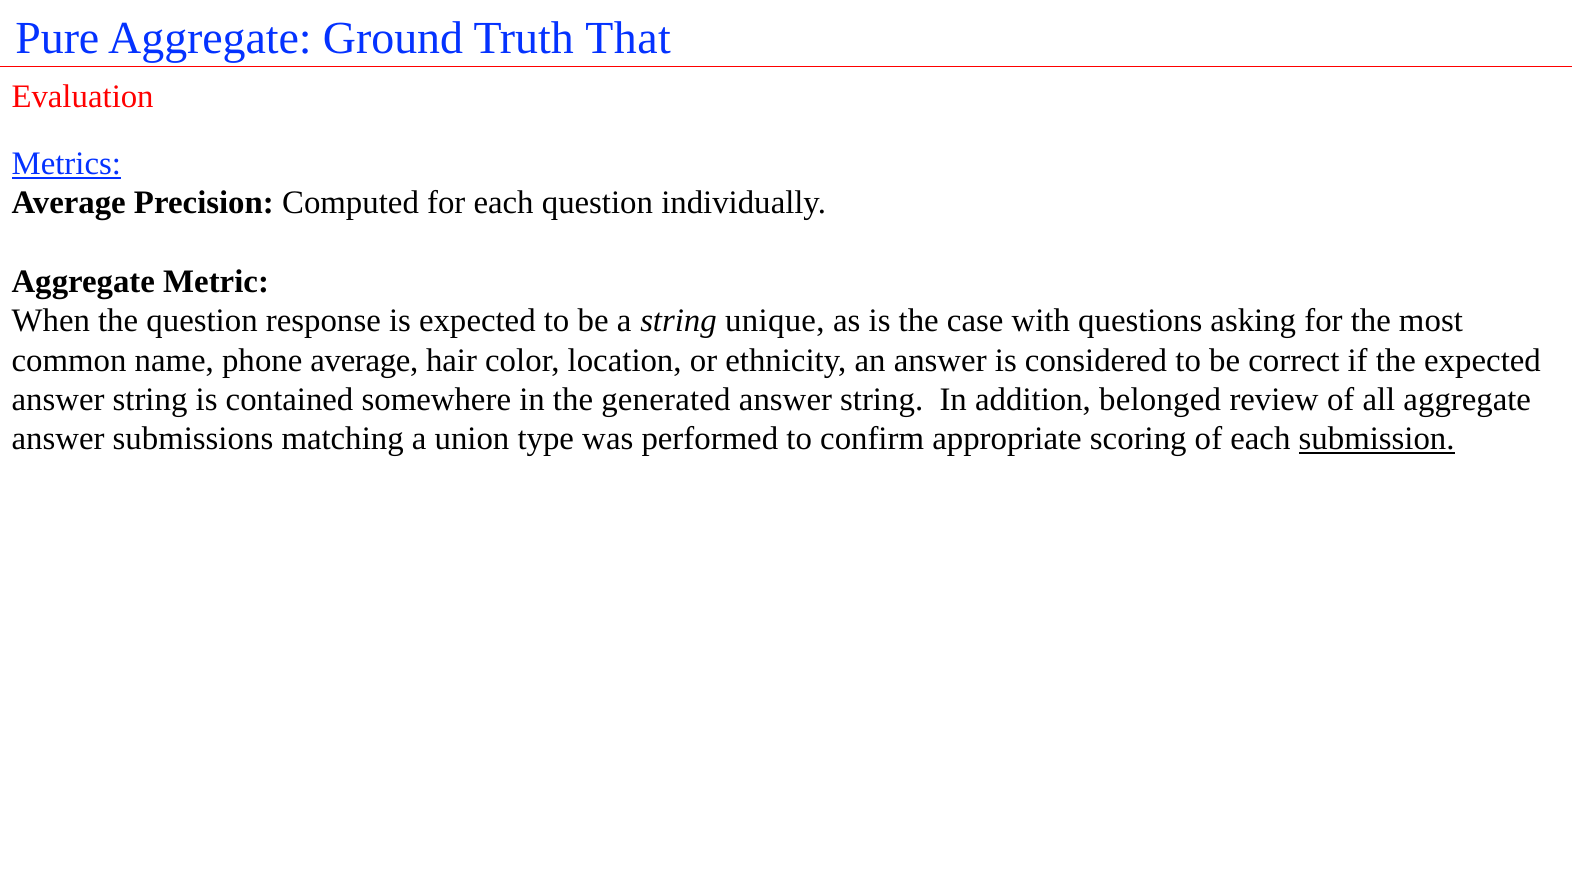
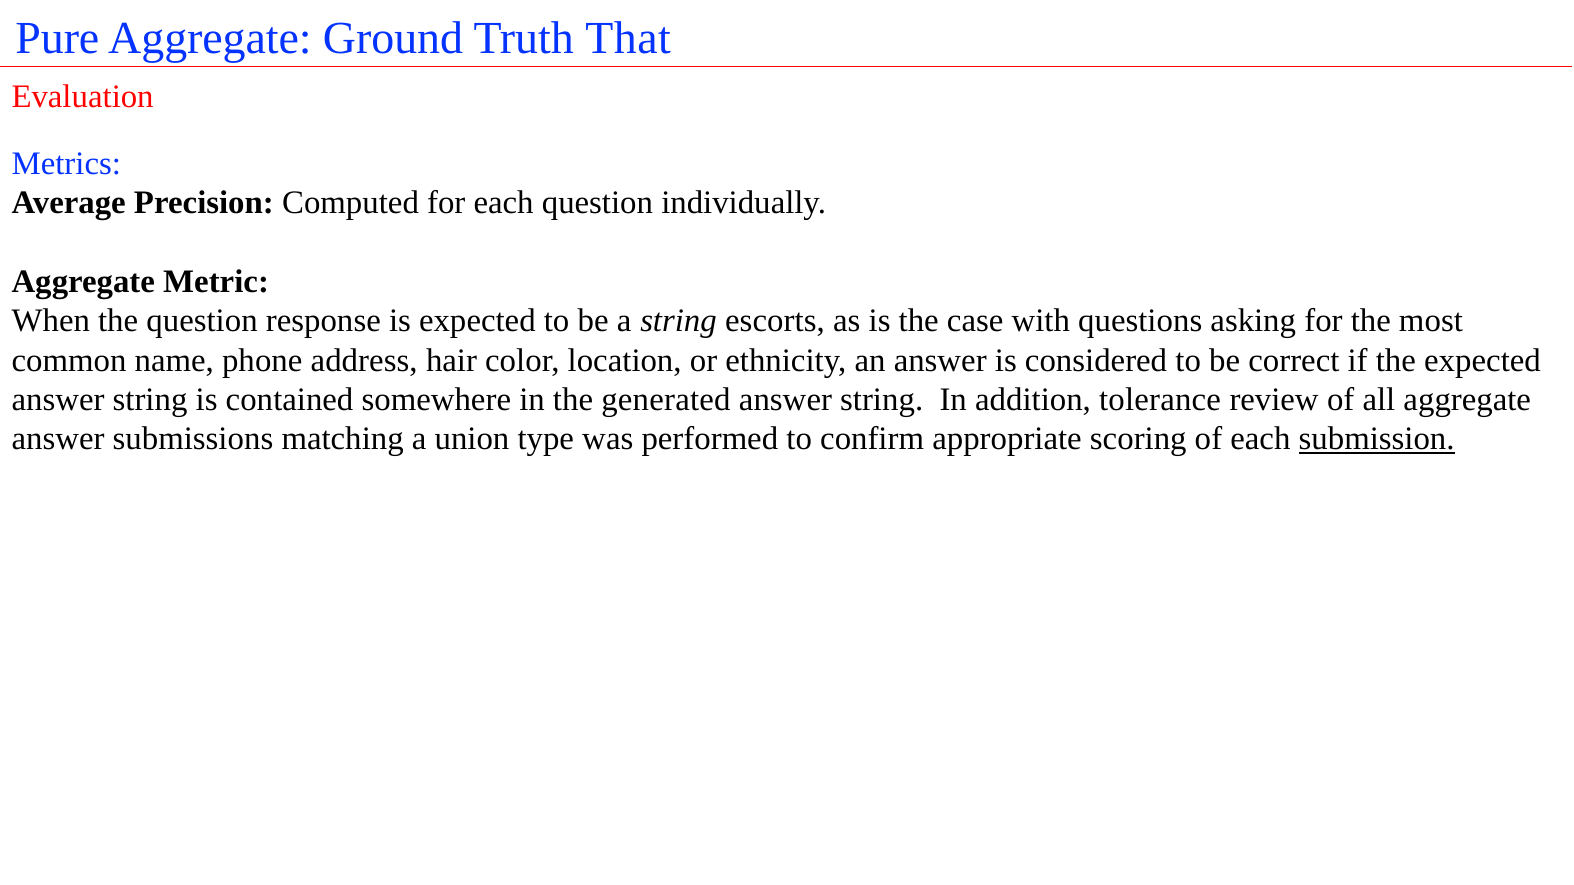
Metrics underline: present -> none
unique: unique -> escorts
phone average: average -> address
belonged: belonged -> tolerance
